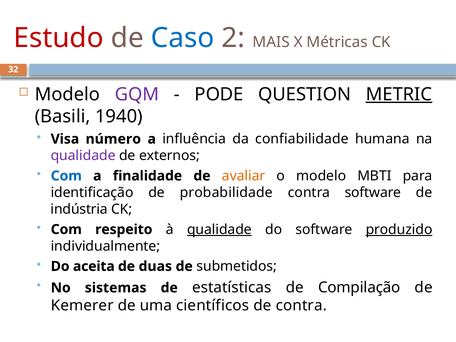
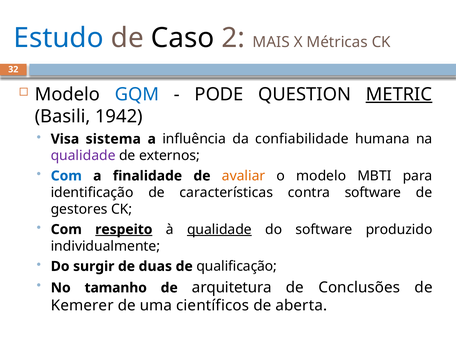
Estudo colour: red -> blue
Caso colour: blue -> black
GQM colour: purple -> blue
1940: 1940 -> 1942
número: número -> sistema
probabilidade: probabilidade -> características
indústria: indústria -> gestores
respeito underline: none -> present
produzido underline: present -> none
aceita: aceita -> surgir
submetidos: submetidos -> qualificação
sistemas: sistemas -> tamanho
estatísticas: estatísticas -> arquitetura
Compilação: Compilação -> Conclusões
de contra: contra -> aberta
